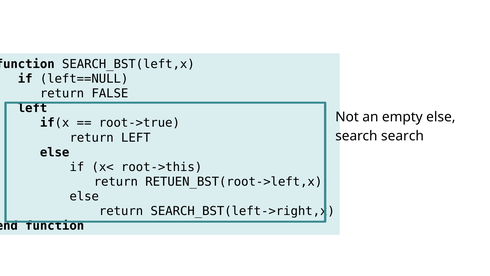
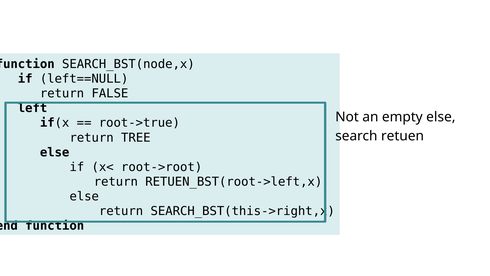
SEARCH_BST(left,x: SEARCH_BST(left,x -> SEARCH_BST(node,x
search search: search -> retuen
return LEFT: LEFT -> TREE
root->this: root->this -> root->root
SEARCH_BST(left->right,x: SEARCH_BST(left->right,x -> SEARCH_BST(this->right,x
